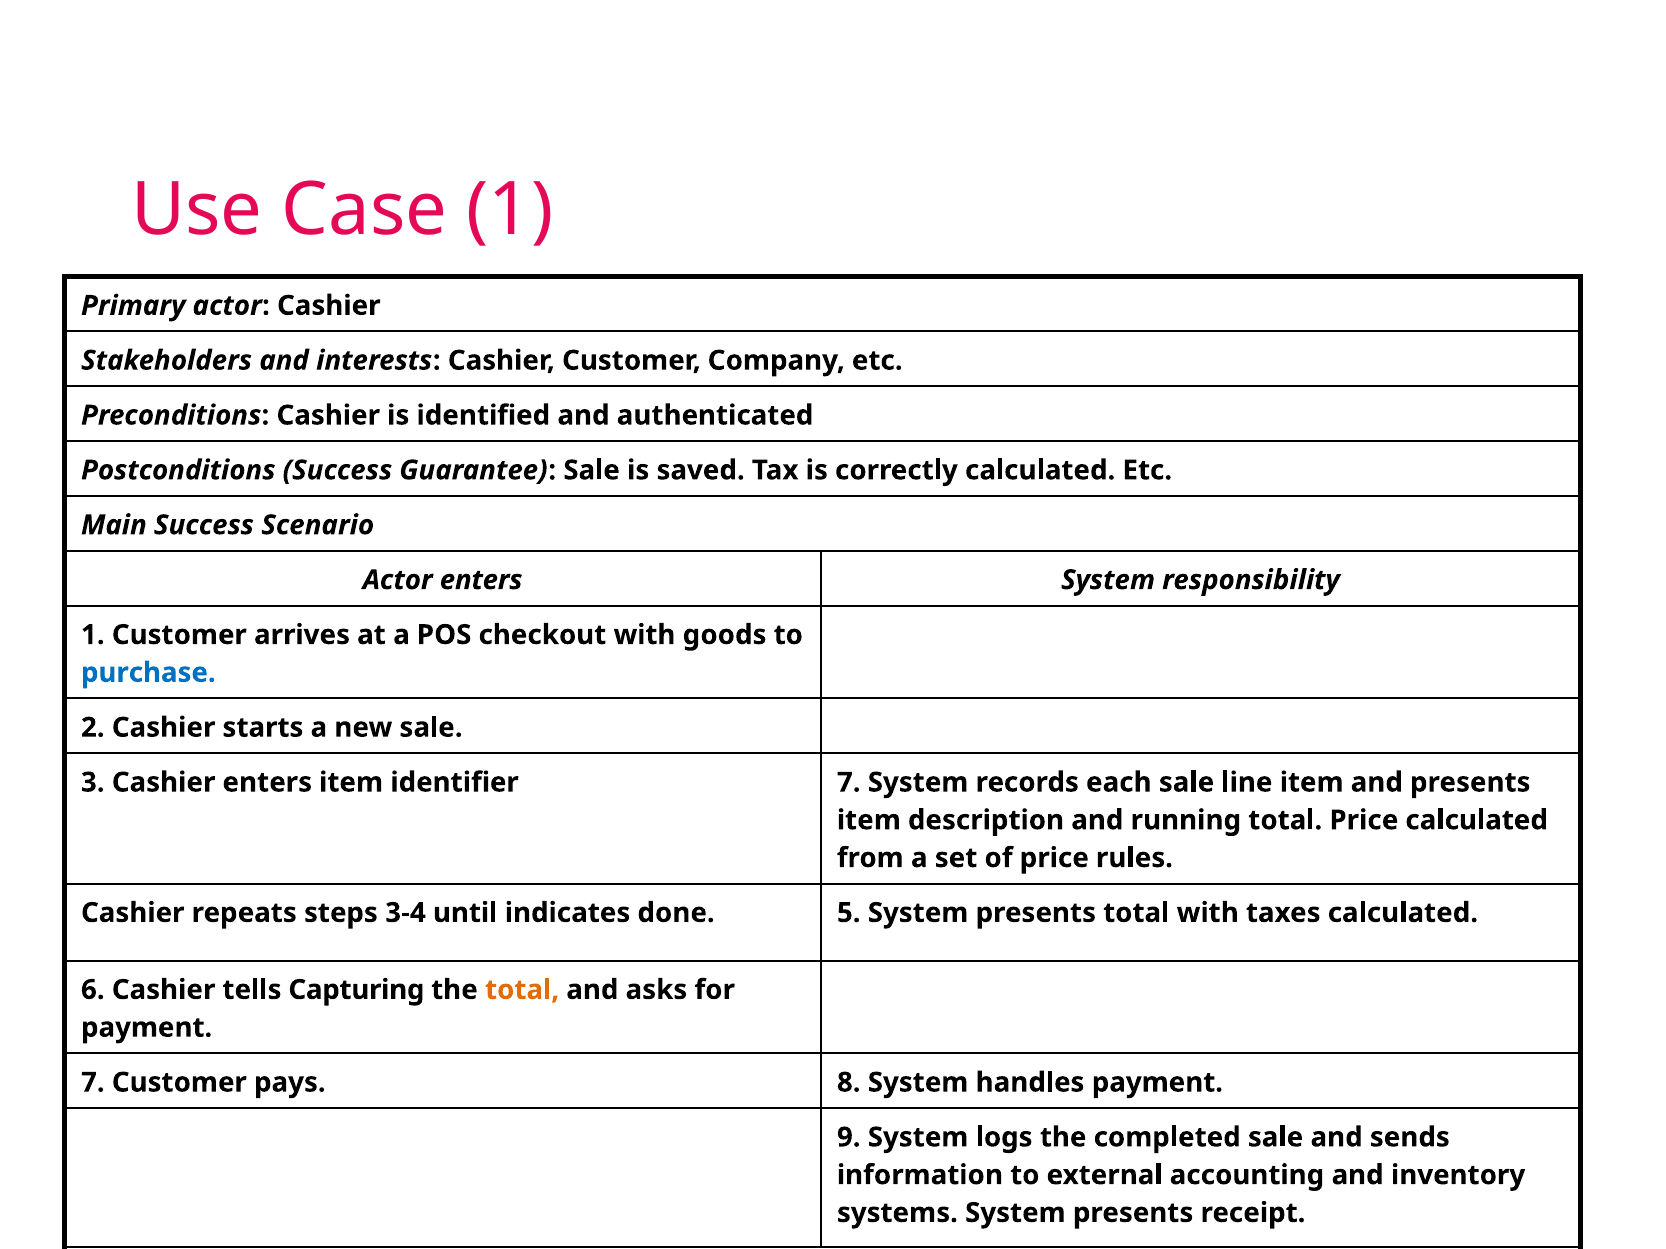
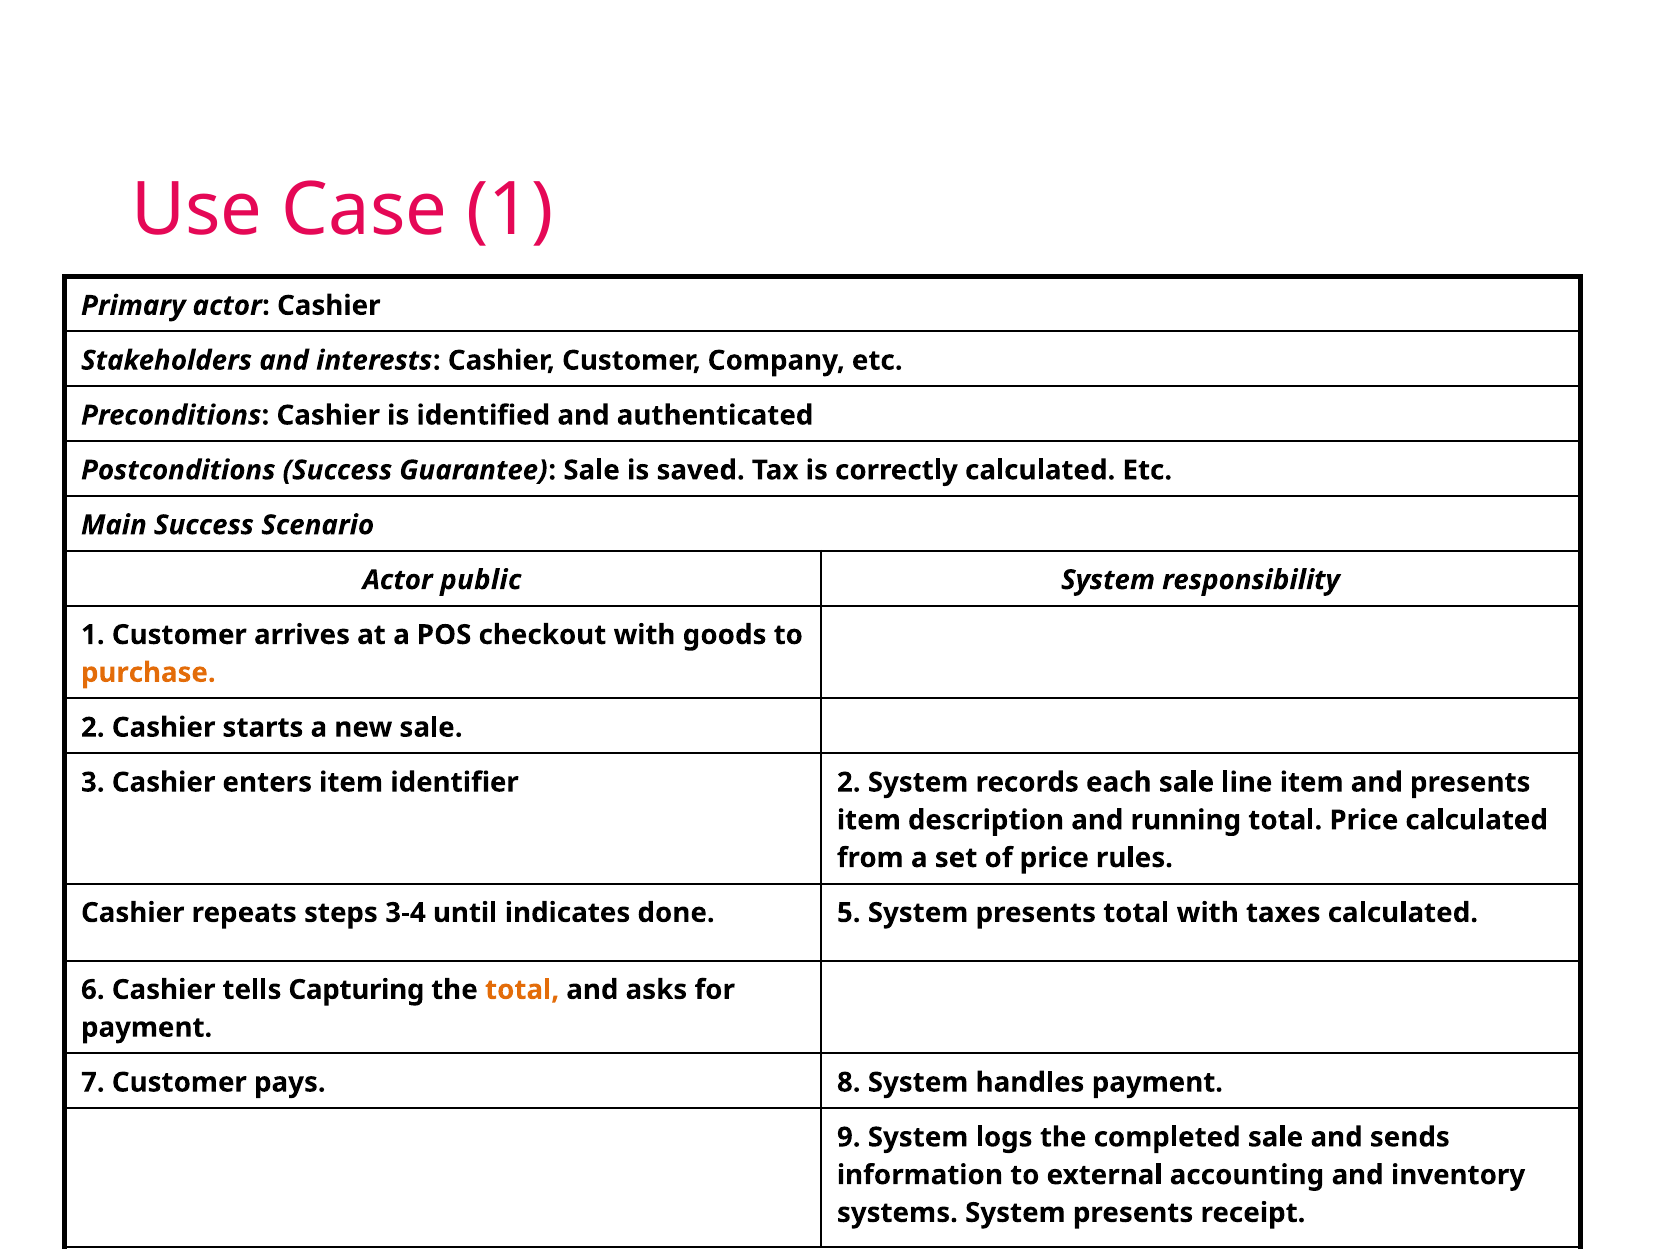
Actor enters: enters -> public
purchase colour: blue -> orange
identifier 7: 7 -> 2
